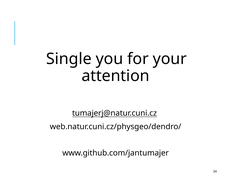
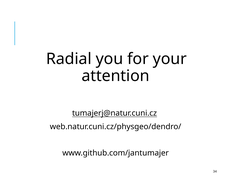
Single: Single -> Radial
